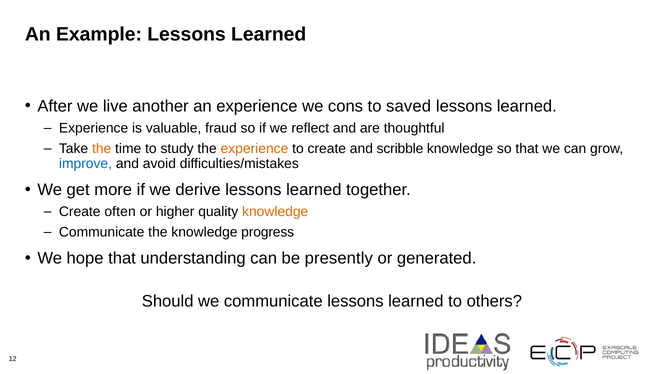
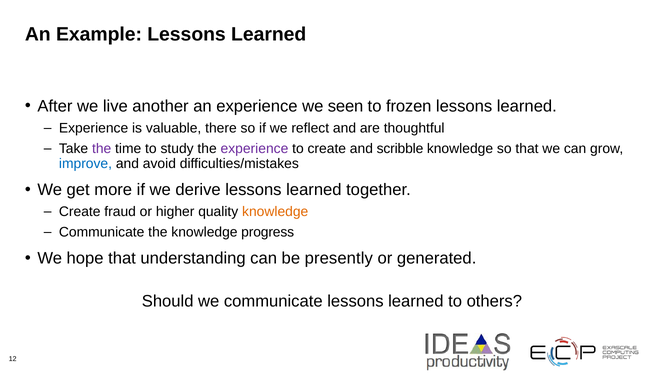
cons: cons -> seen
saved: saved -> frozen
fraud: fraud -> there
the at (102, 148) colour: orange -> purple
experience at (254, 148) colour: orange -> purple
often: often -> fraud
